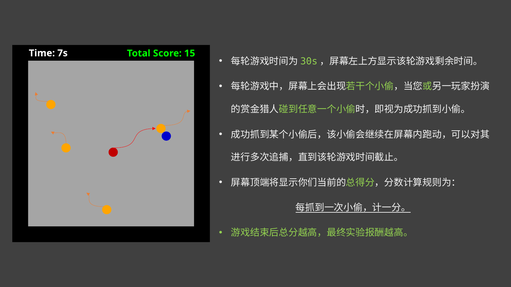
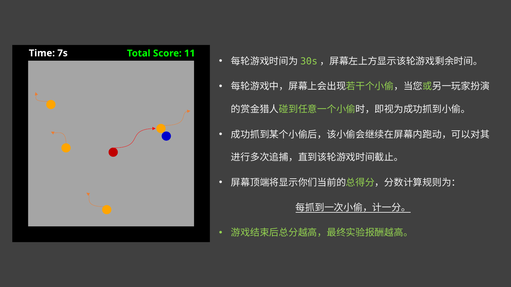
15: 15 -> 11
